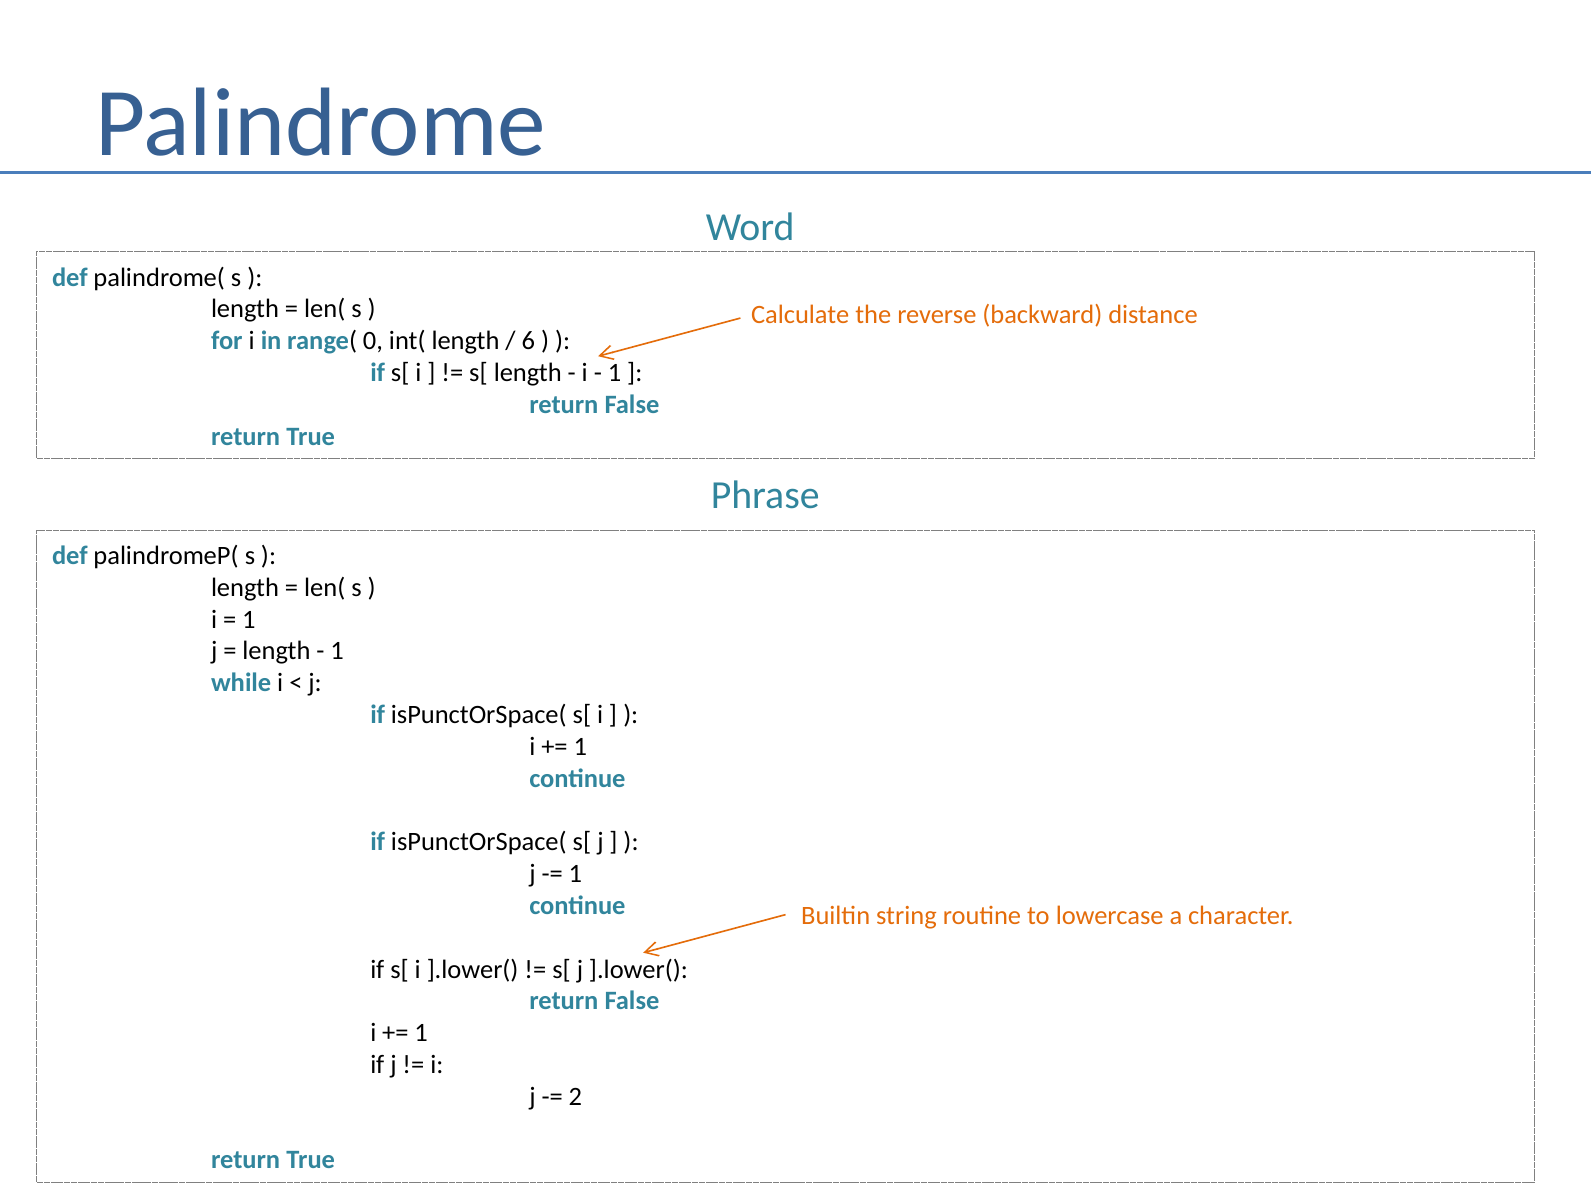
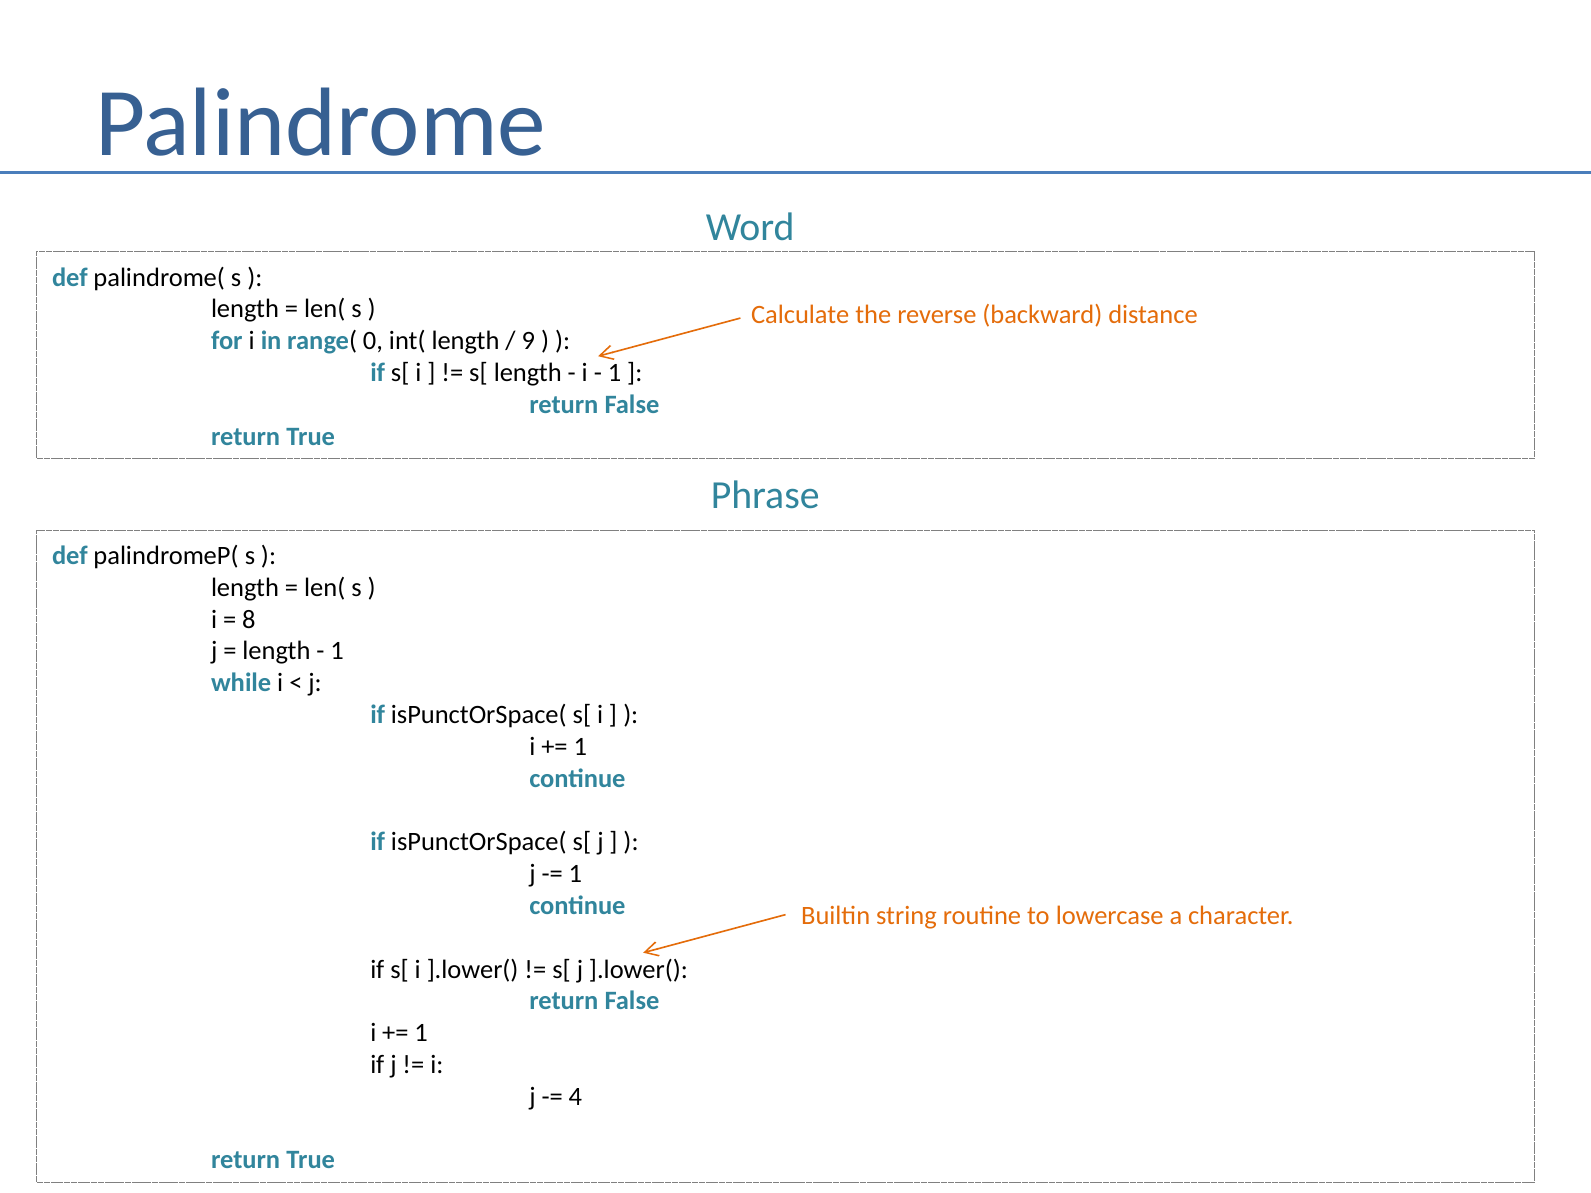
6: 6 -> 9
1 at (249, 620): 1 -> 8
2: 2 -> 4
